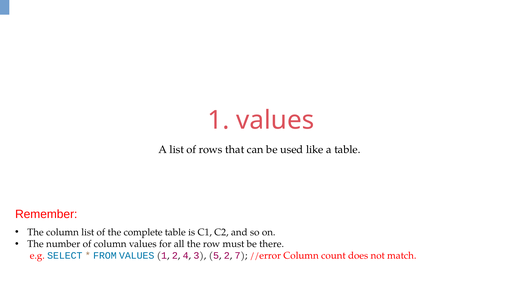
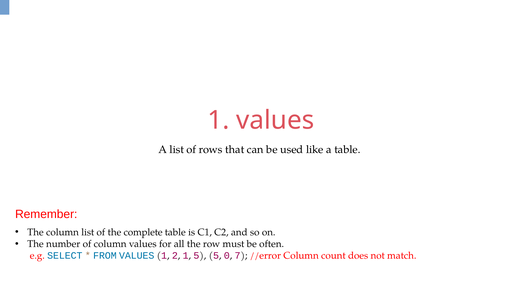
there: there -> often
4 at (186, 256): 4 -> 1
3 at (196, 256): 3 -> 5
2 at (227, 256): 2 -> 0
